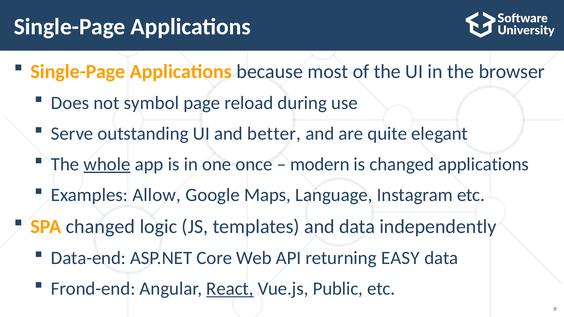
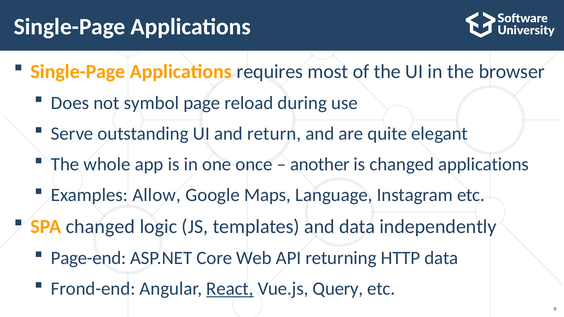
because: because -> requires
better: better -> return
whole underline: present -> none
modern: modern -> another
Data-end: Data-end -> Page-end
EASY: EASY -> HTTP
Public: Public -> Query
